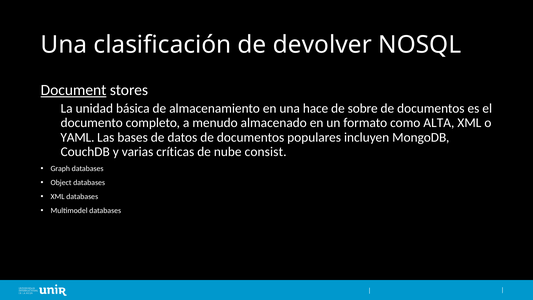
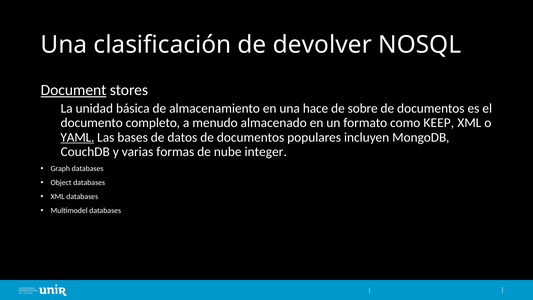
ALTA: ALTA -> KEEP
YAML underline: none -> present
críticas: críticas -> formas
consist: consist -> integer
